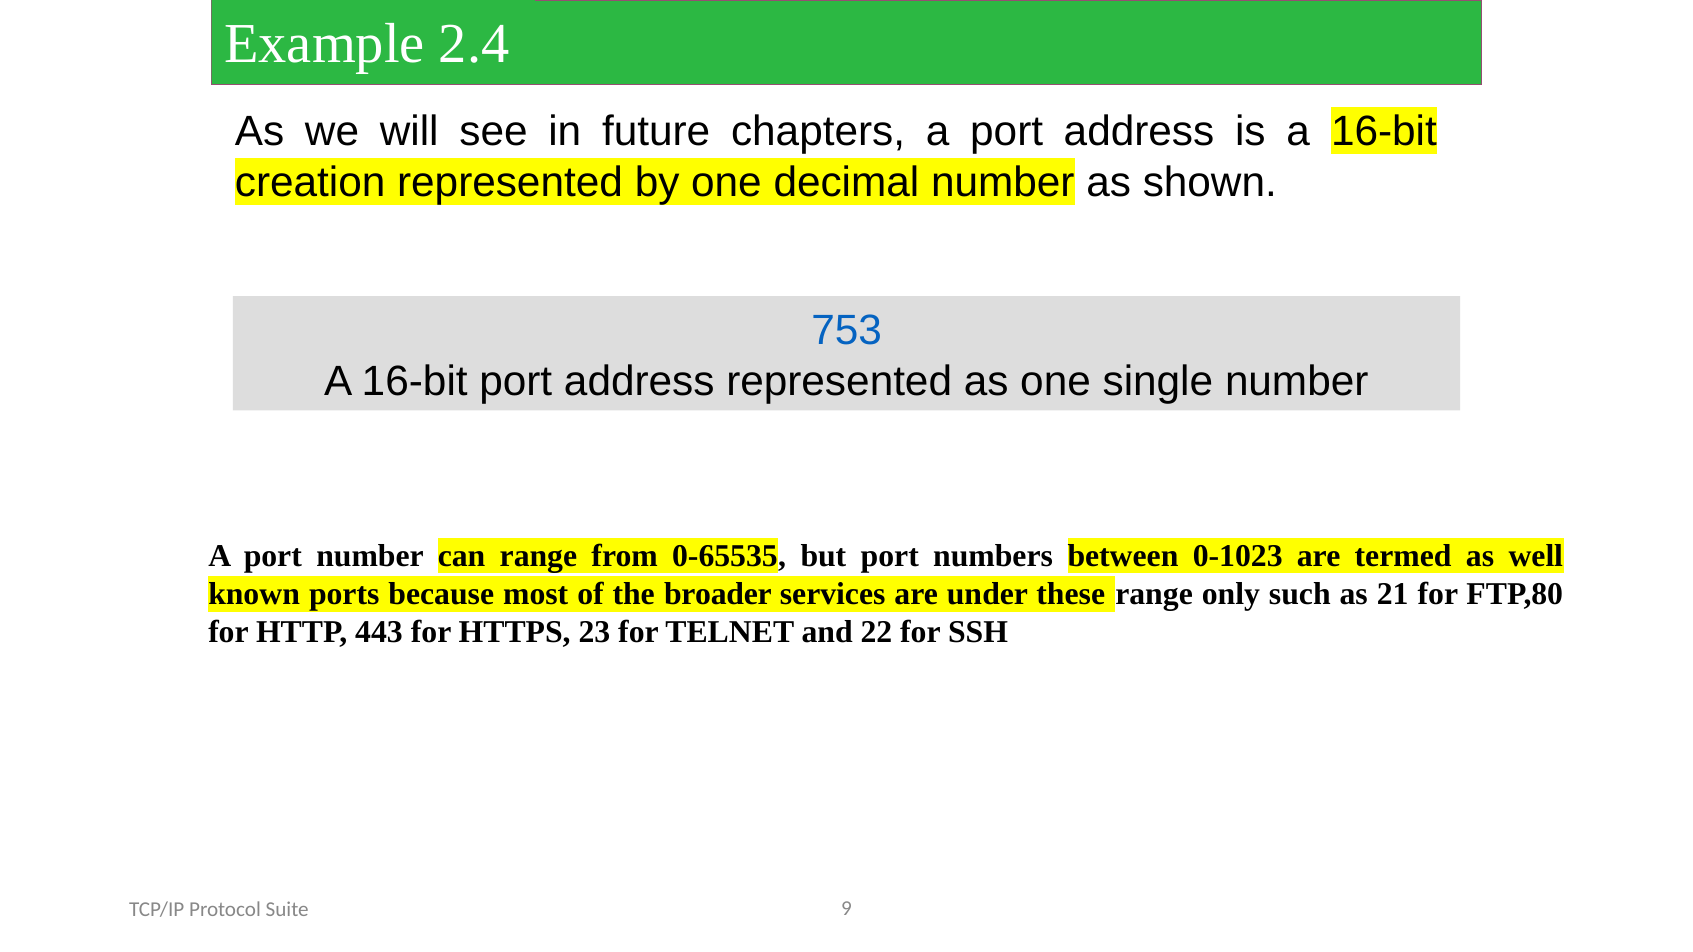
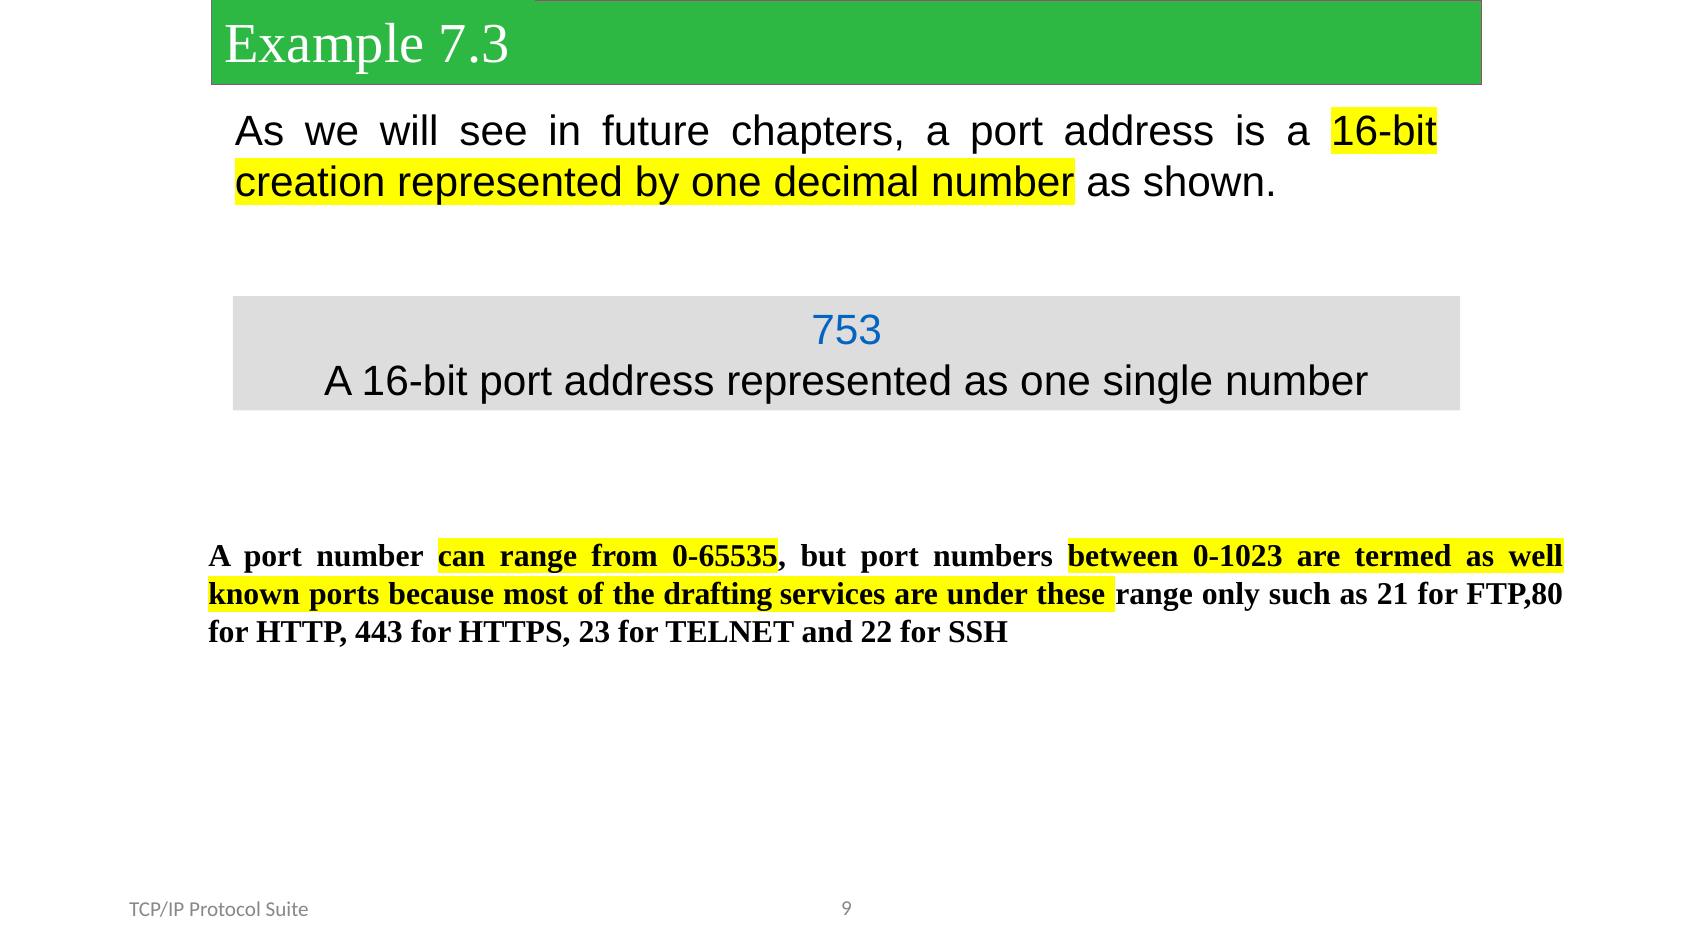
2.4: 2.4 -> 7.3
broader: broader -> drafting
